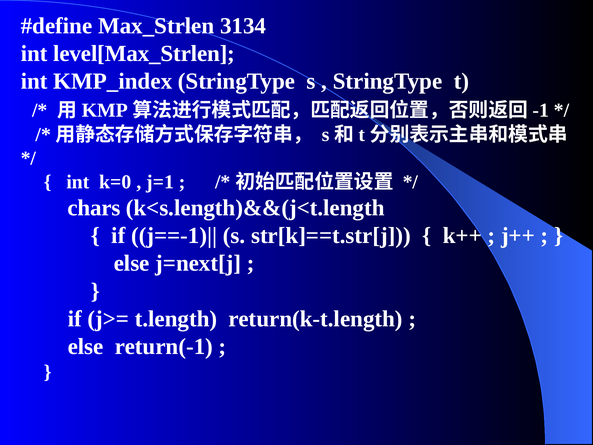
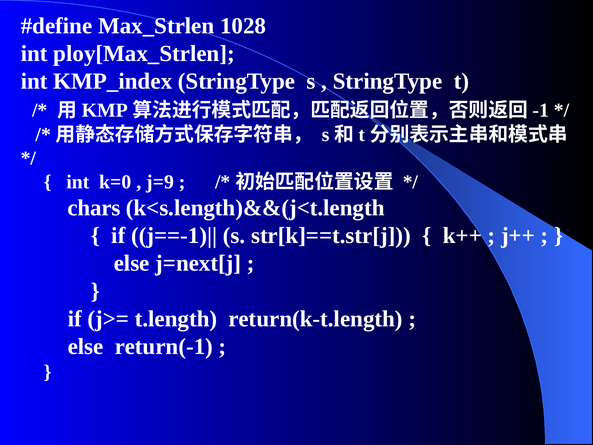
3134: 3134 -> 1028
level[Max_Strlen: level[Max_Strlen -> ploy[Max_Strlen
j=1: j=1 -> j=9
